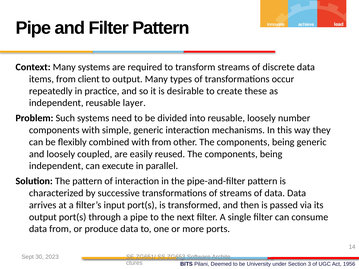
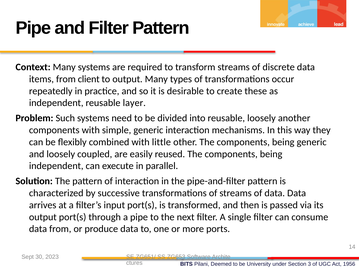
number: number -> another
with from: from -> little
